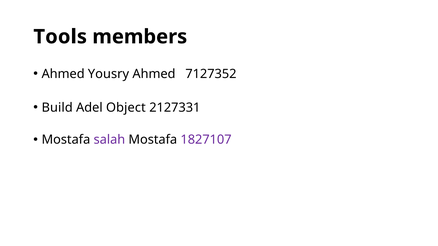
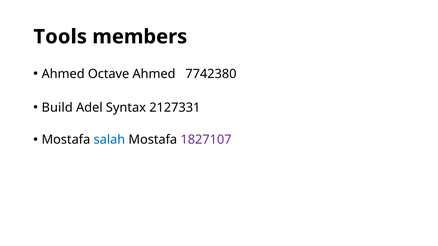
Yousry: Yousry -> Octave
7127352: 7127352 -> 7742380
Object: Object -> Syntax
salah colour: purple -> blue
